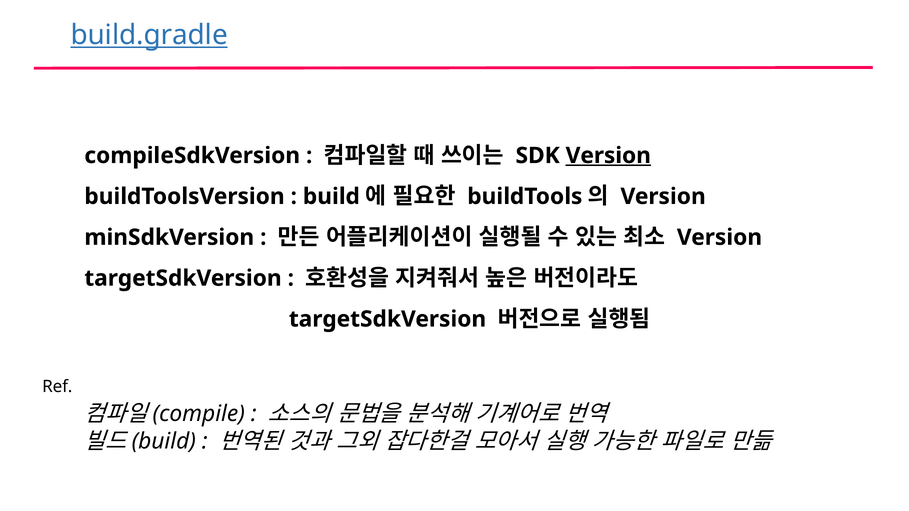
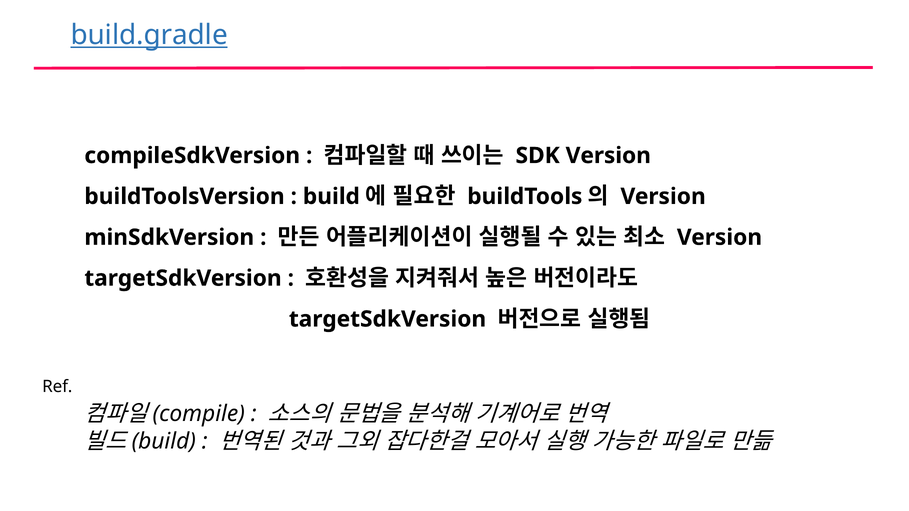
Version at (608, 156) underline: present -> none
